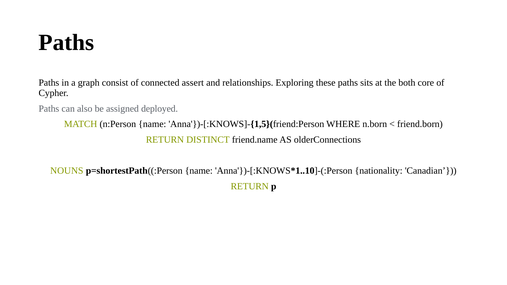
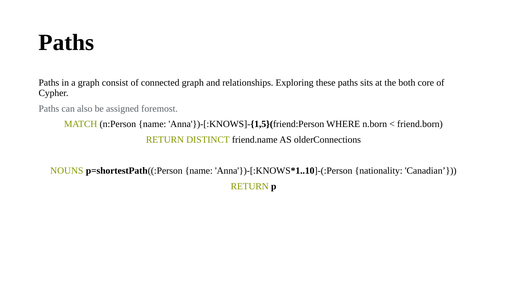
connected assert: assert -> graph
deployed: deployed -> foremost
